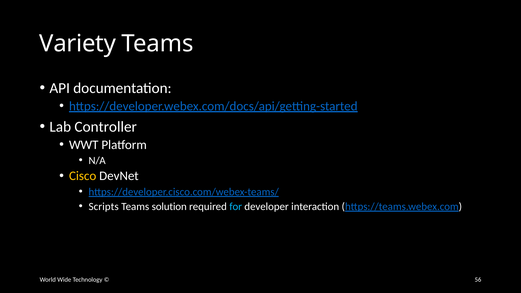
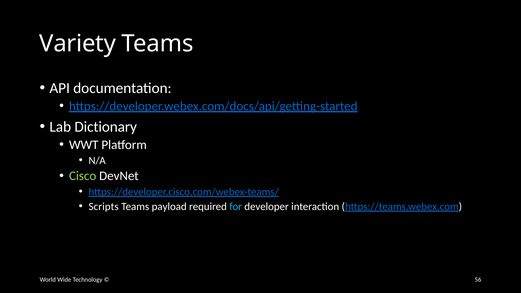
Controller: Controller -> Dictionary
Cisco colour: yellow -> light green
solution: solution -> payload
